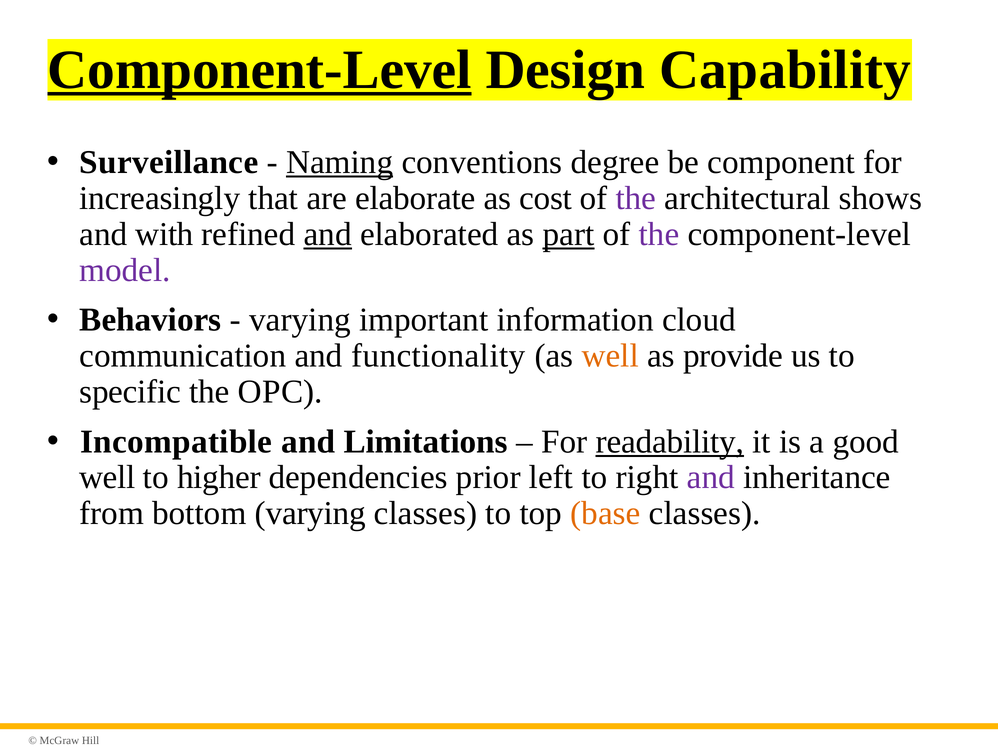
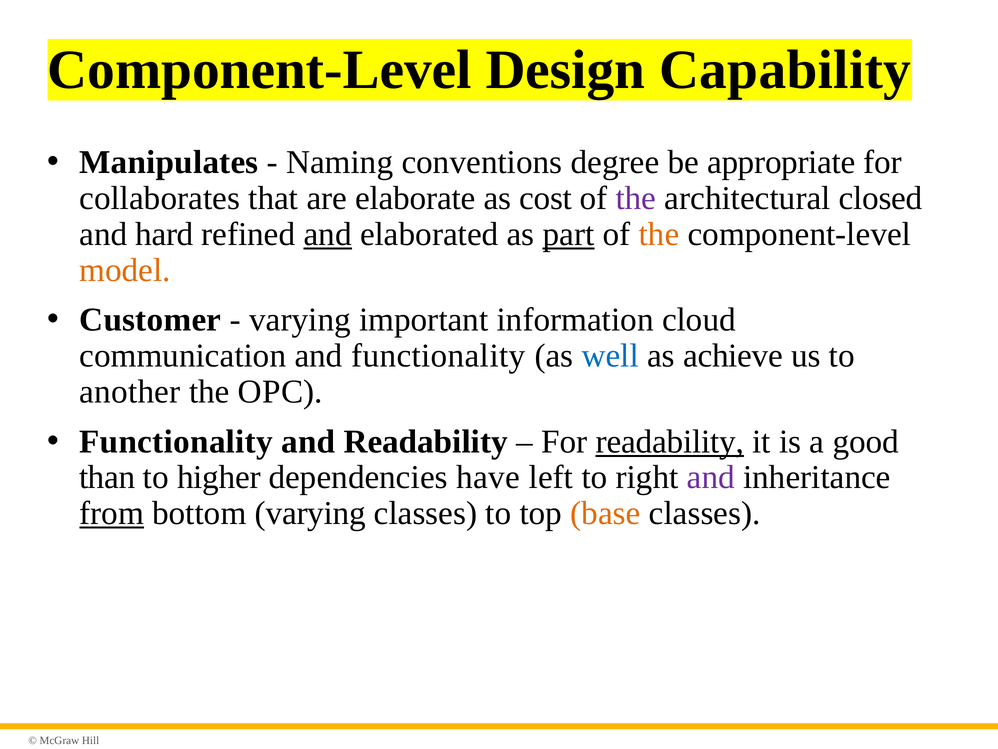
Component-Level at (260, 70) underline: present -> none
Surveillance: Surveillance -> Manipulates
Naming underline: present -> none
component: component -> appropriate
increasingly: increasingly -> collaborates
shows: shows -> closed
with: with -> hard
the at (659, 234) colour: purple -> orange
model colour: purple -> orange
Behaviors: Behaviors -> Customer
well at (610, 356) colour: orange -> blue
provide: provide -> achieve
specific: specific -> another
Incompatible at (176, 441): Incompatible -> Functionality
and Limitations: Limitations -> Readability
well at (107, 477): well -> than
prior: prior -> have
from underline: none -> present
